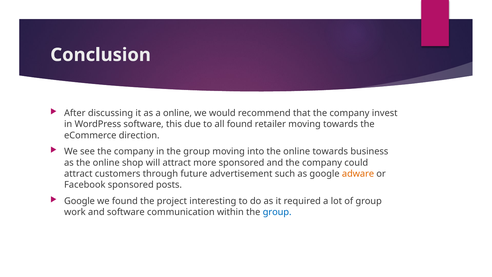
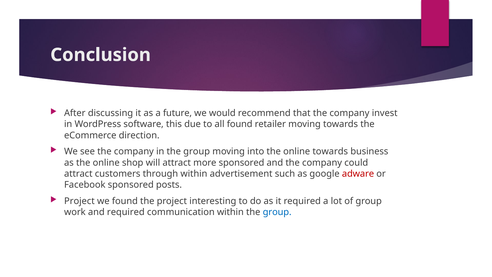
a online: online -> future
through future: future -> within
adware colour: orange -> red
Google at (79, 201): Google -> Project
and software: software -> required
